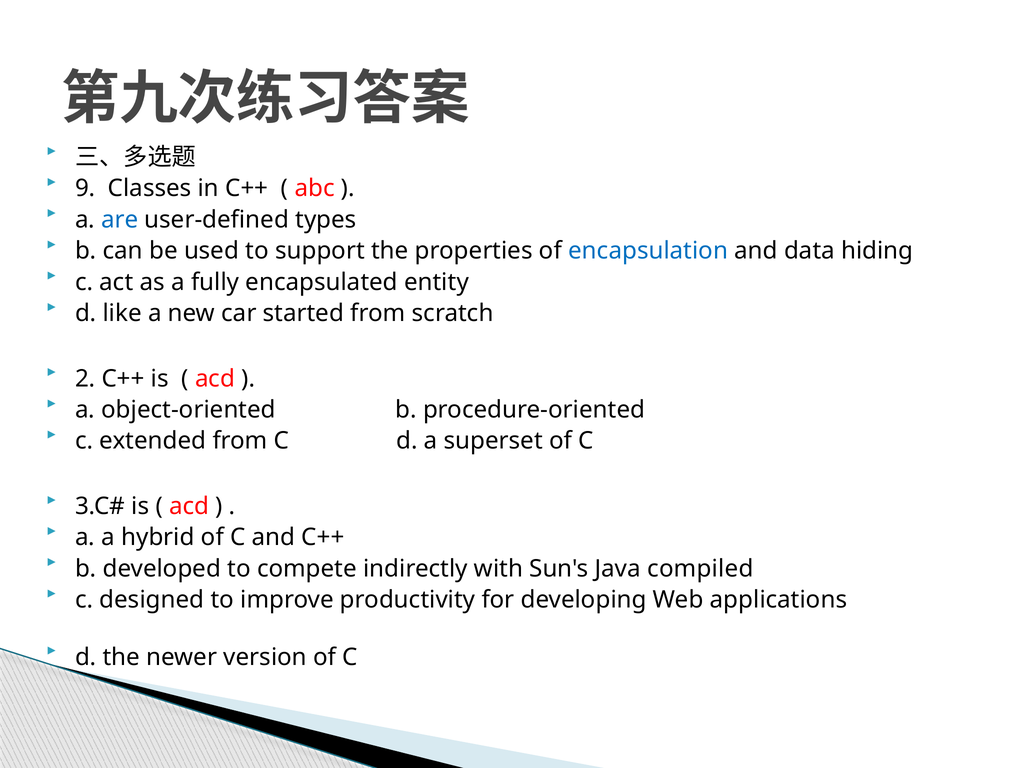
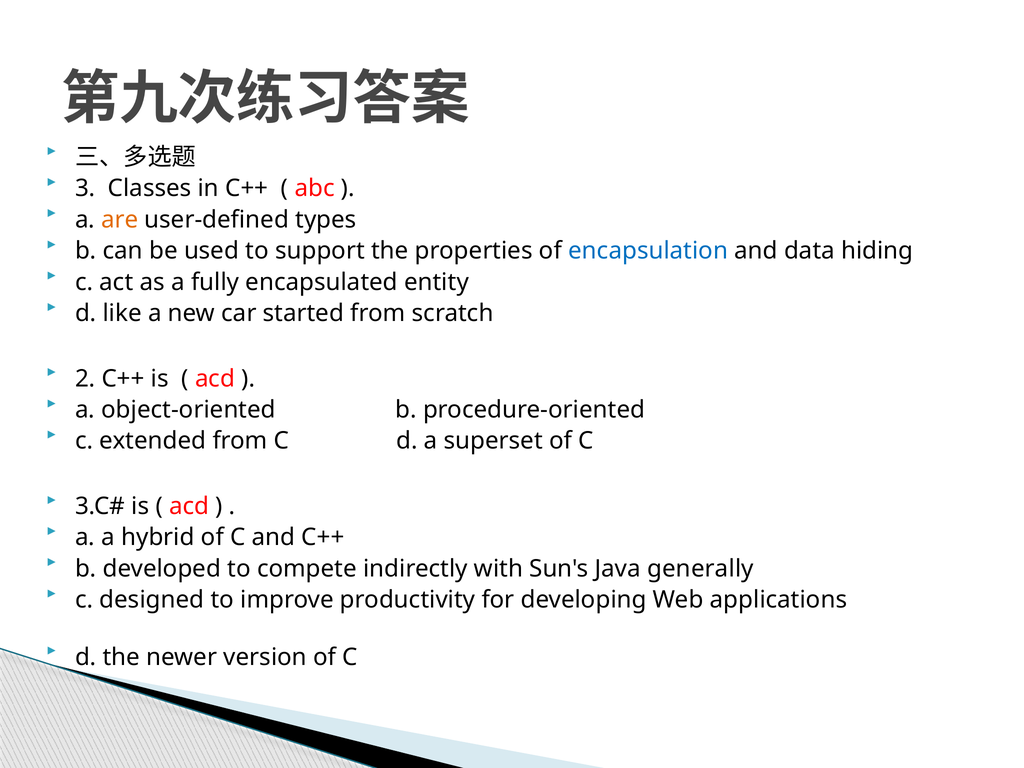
9: 9 -> 3
are colour: blue -> orange
compiled: compiled -> generally
